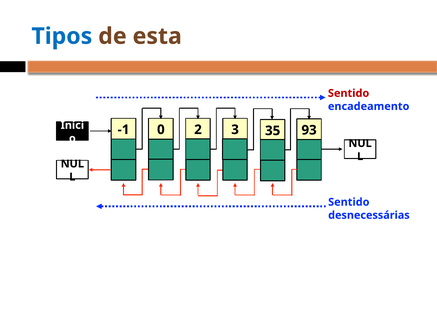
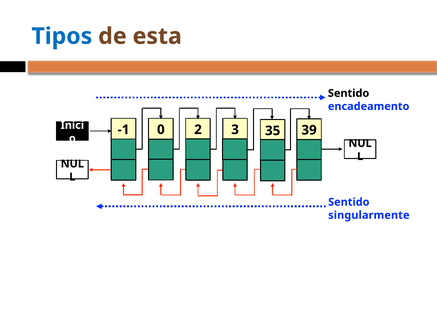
Sentido at (349, 93) colour: red -> black
93: 93 -> 39
desnecessárias: desnecessárias -> singularmente
